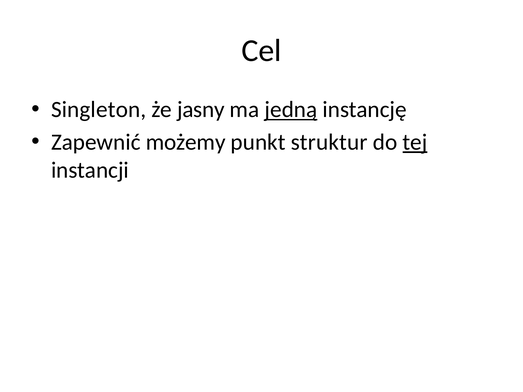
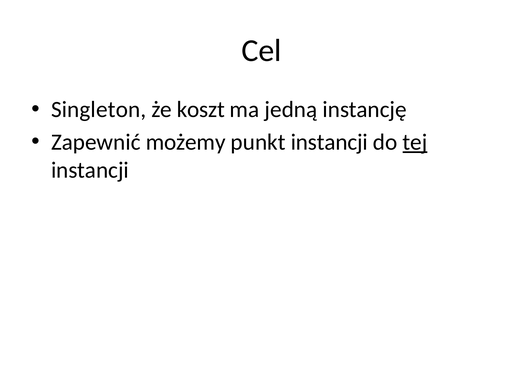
jasny: jasny -> koszt
jedną underline: present -> none
punkt struktur: struktur -> instancji
